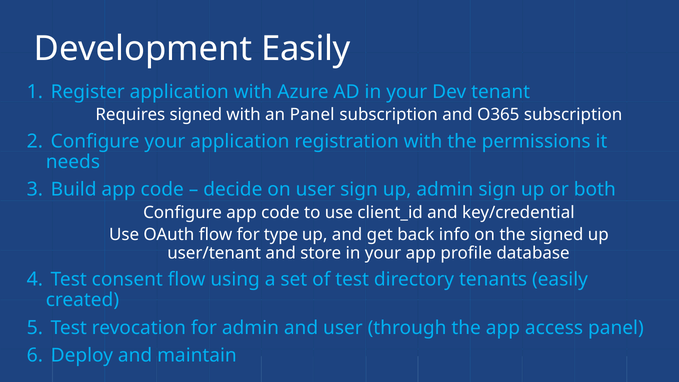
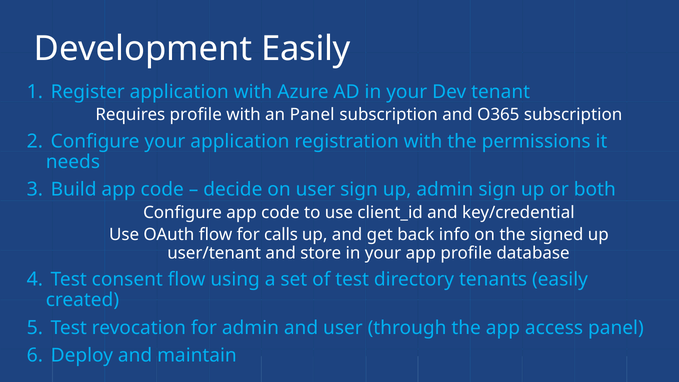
Requires signed: signed -> profile
type: type -> calls
